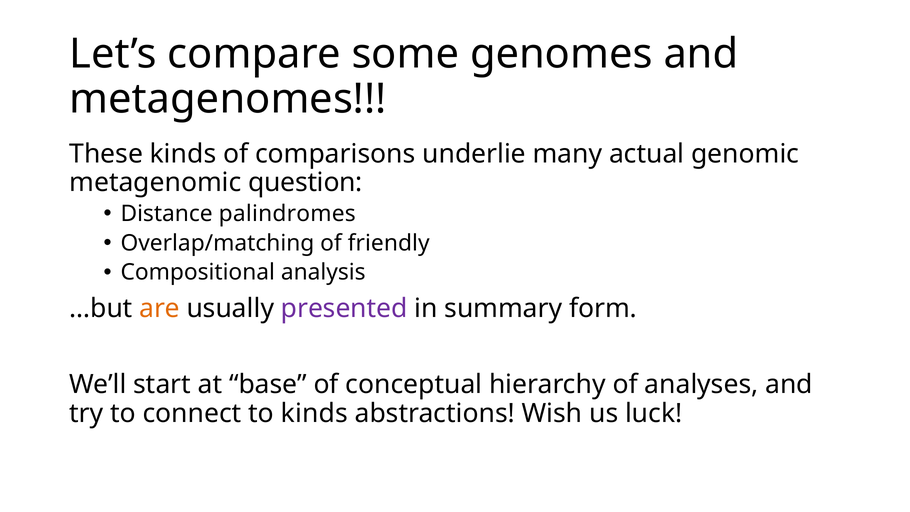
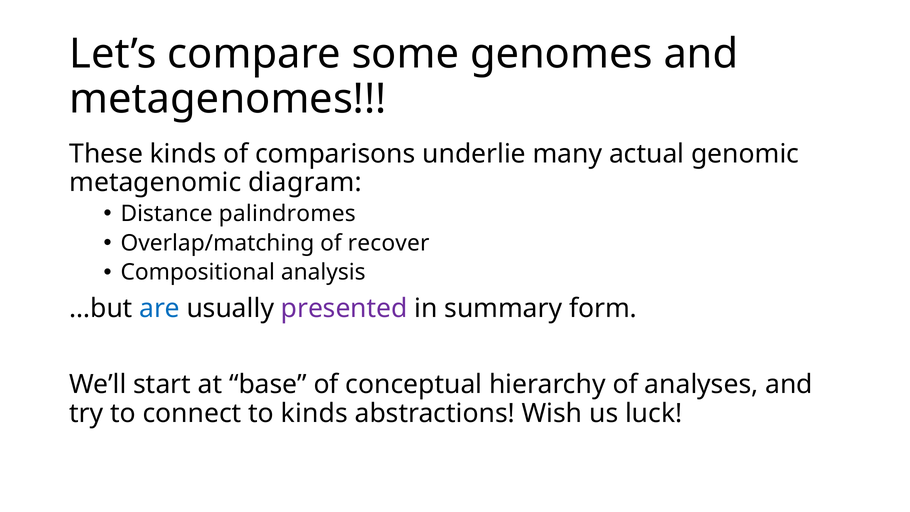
question: question -> diagram
friendly: friendly -> recover
are colour: orange -> blue
